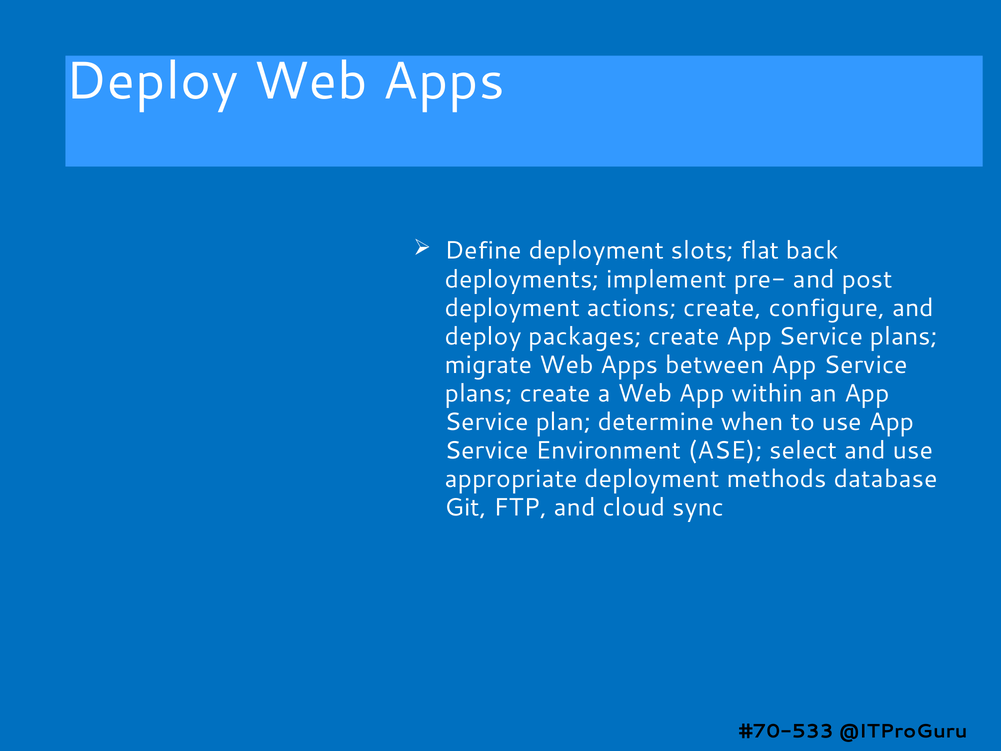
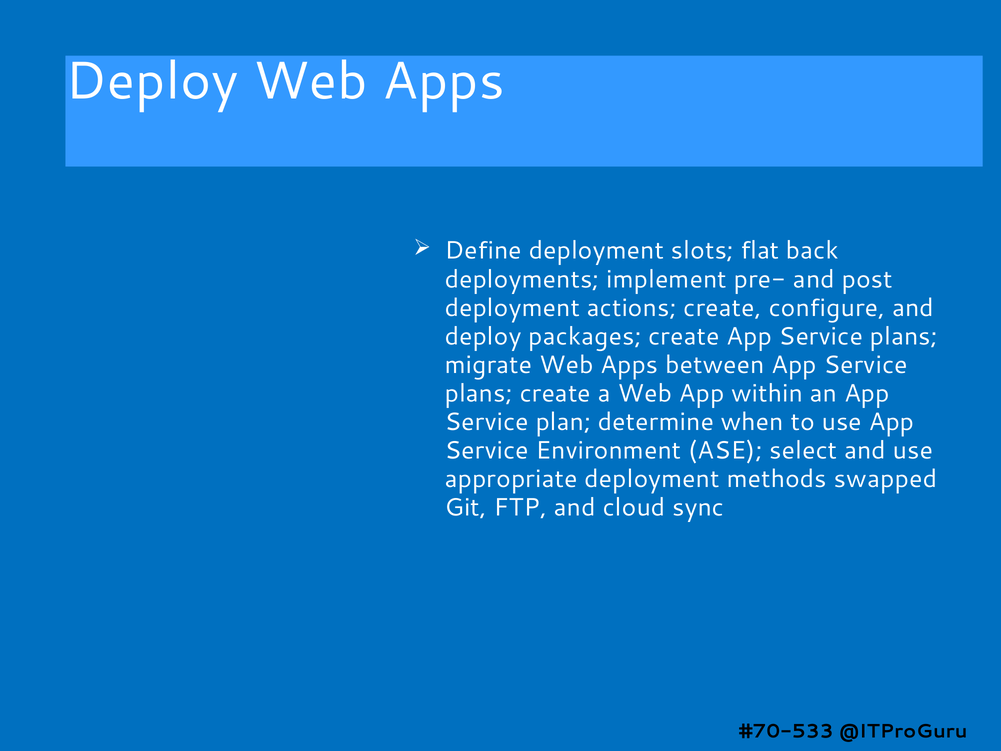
database: database -> swapped
